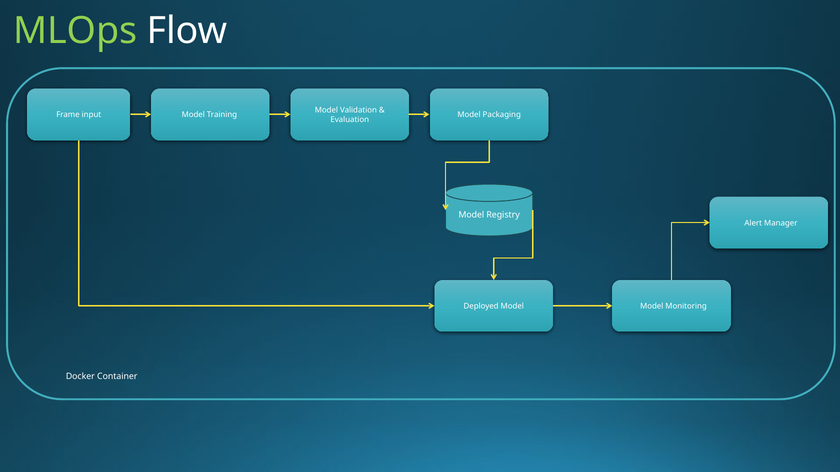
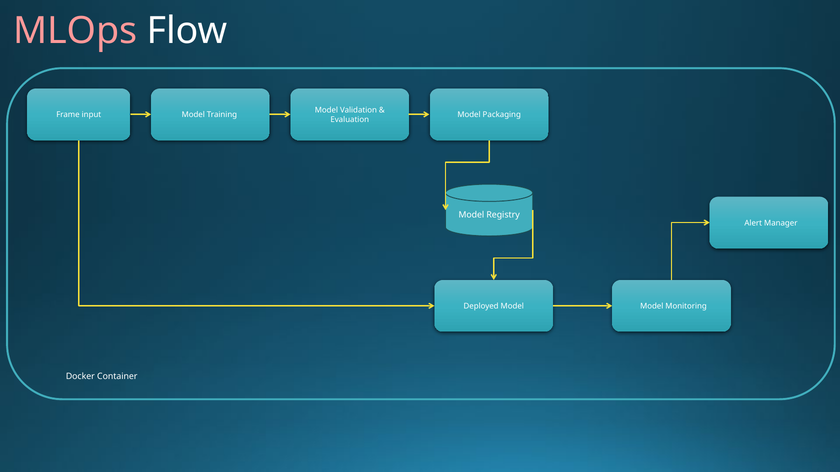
MLOps colour: light green -> pink
